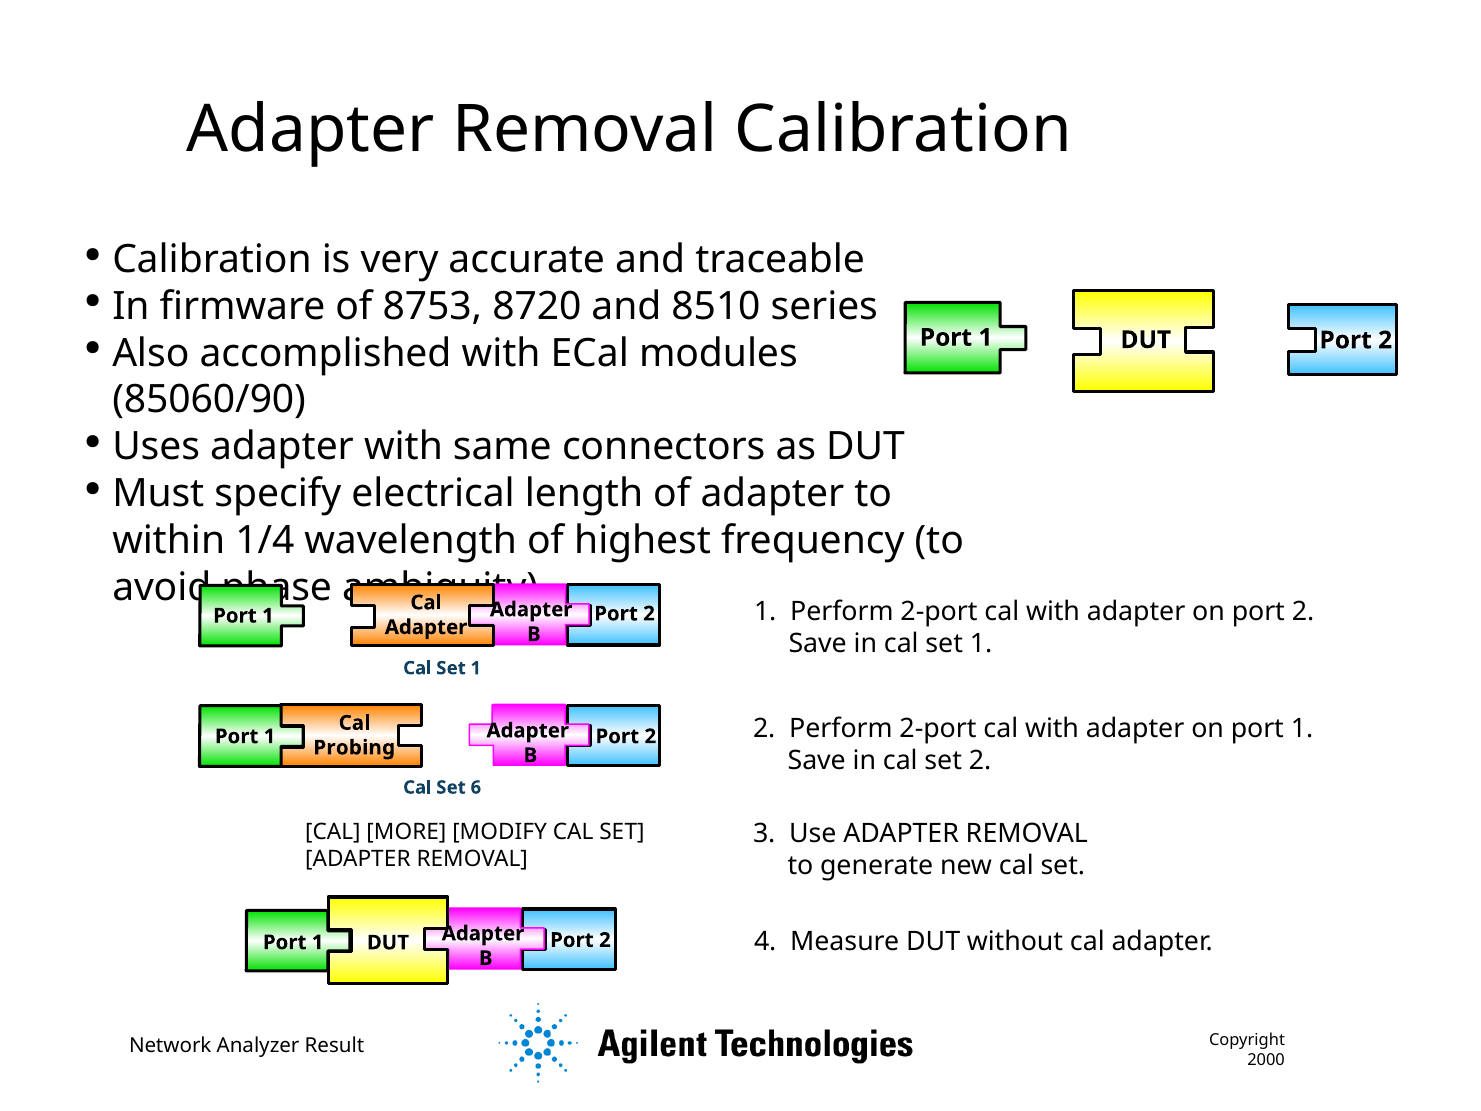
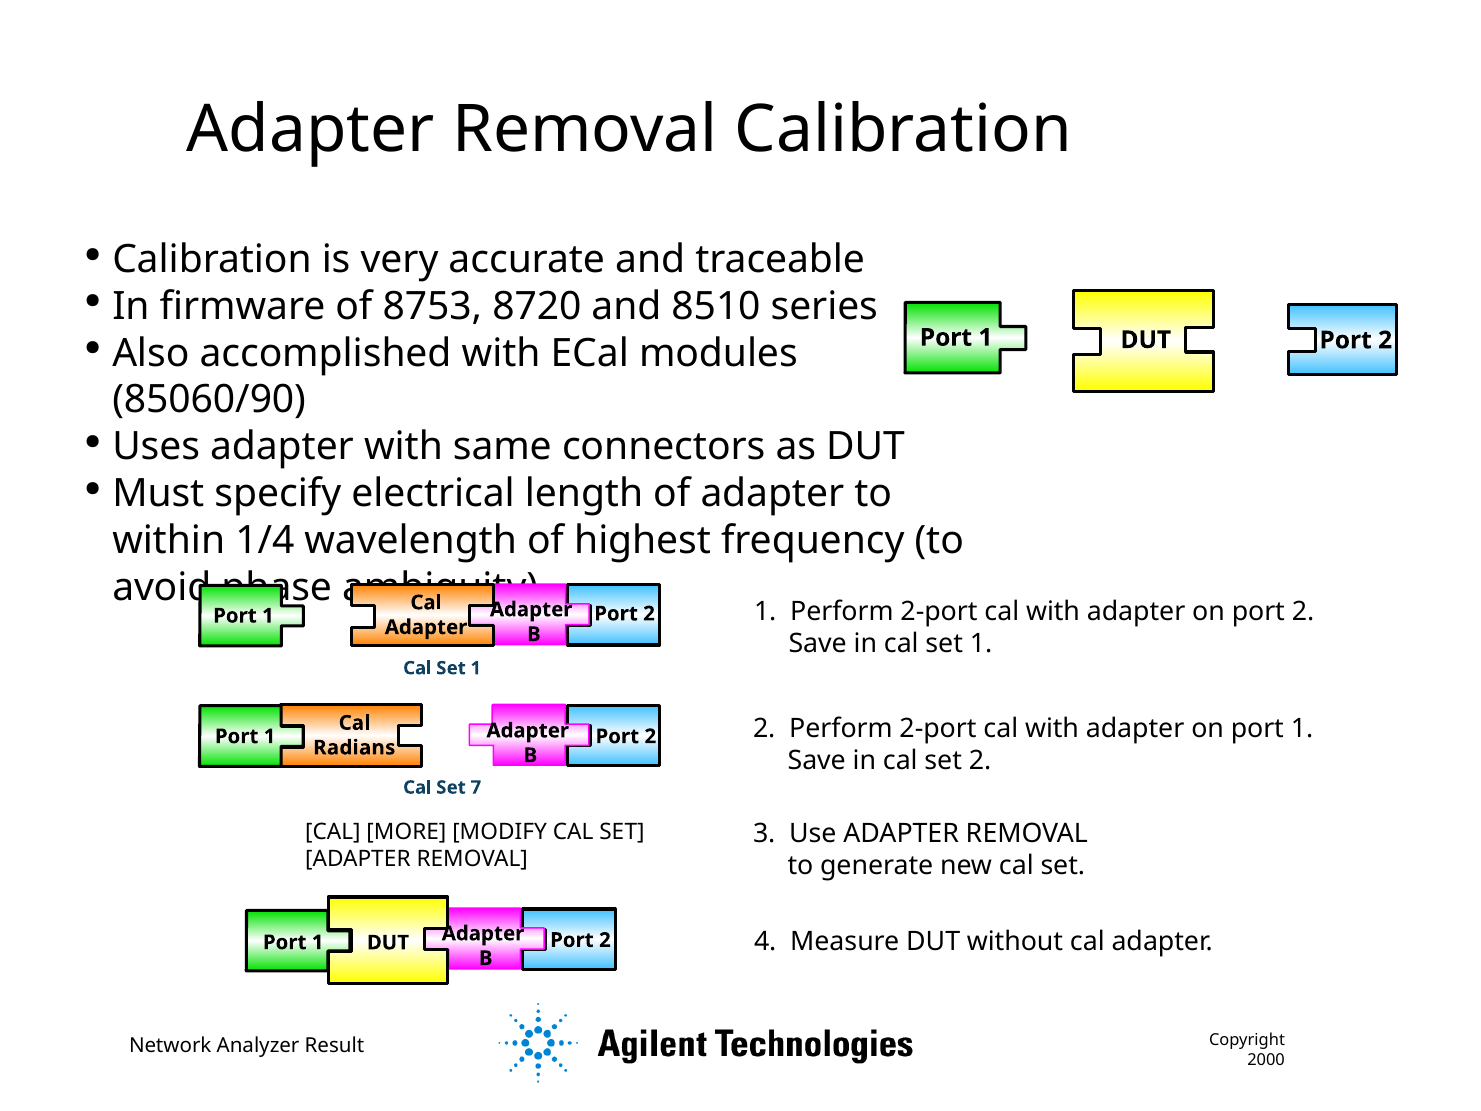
Probing: Probing -> Radians
6: 6 -> 7
